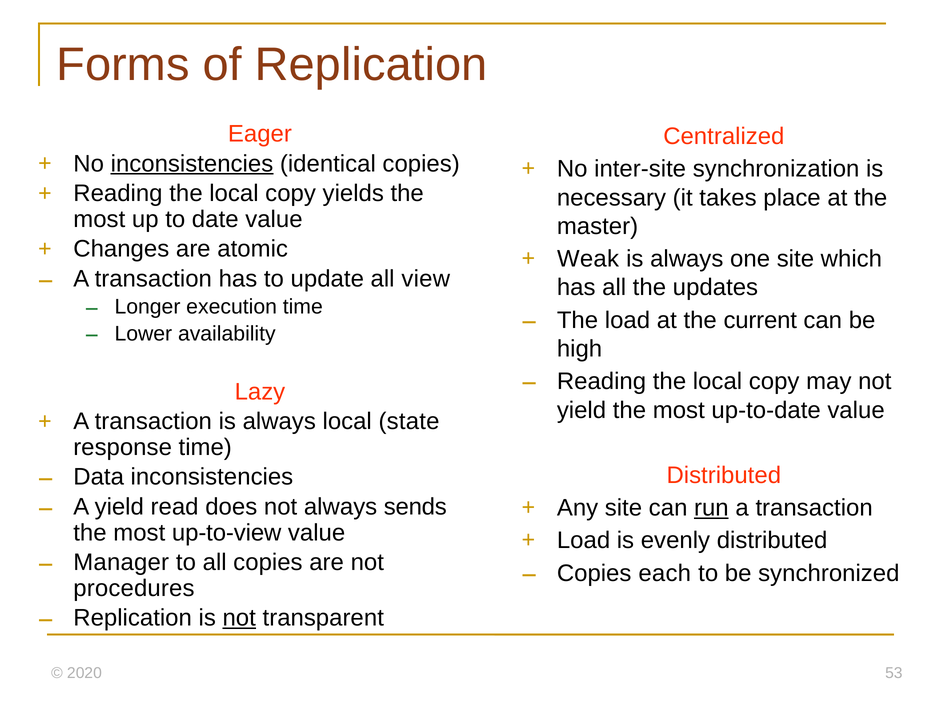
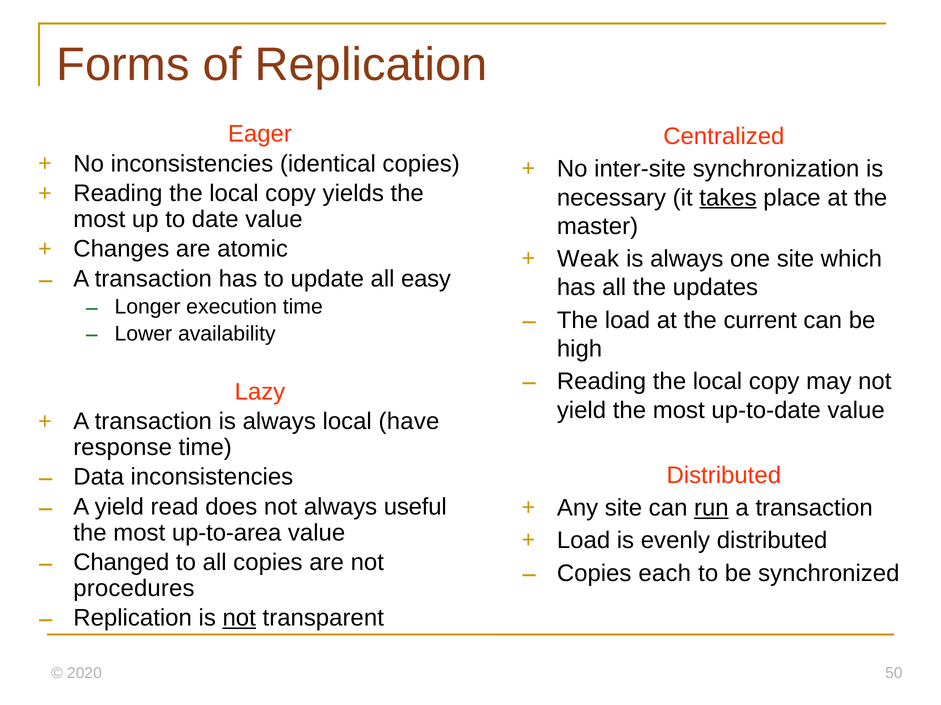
inconsistencies at (192, 164) underline: present -> none
takes underline: none -> present
view: view -> easy
state: state -> have
sends: sends -> useful
up-to-view: up-to-view -> up-to-area
Manager: Manager -> Changed
53: 53 -> 50
